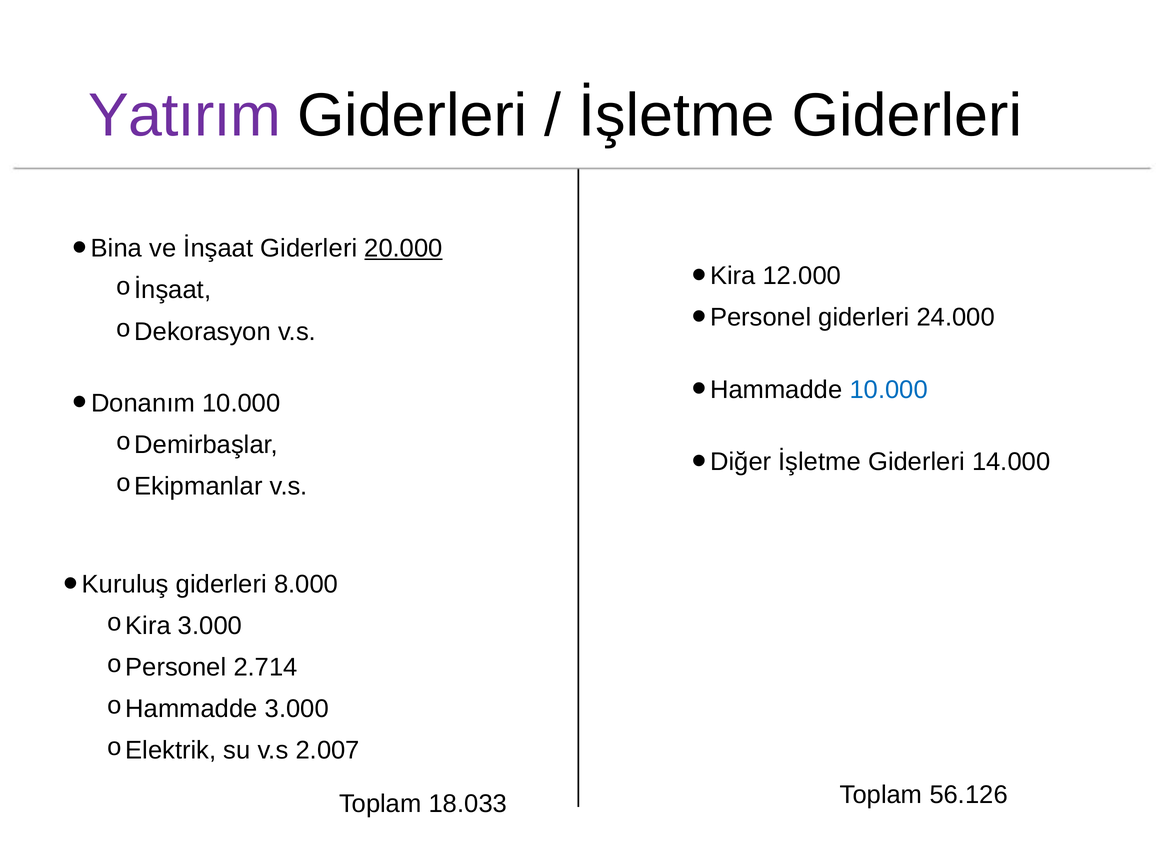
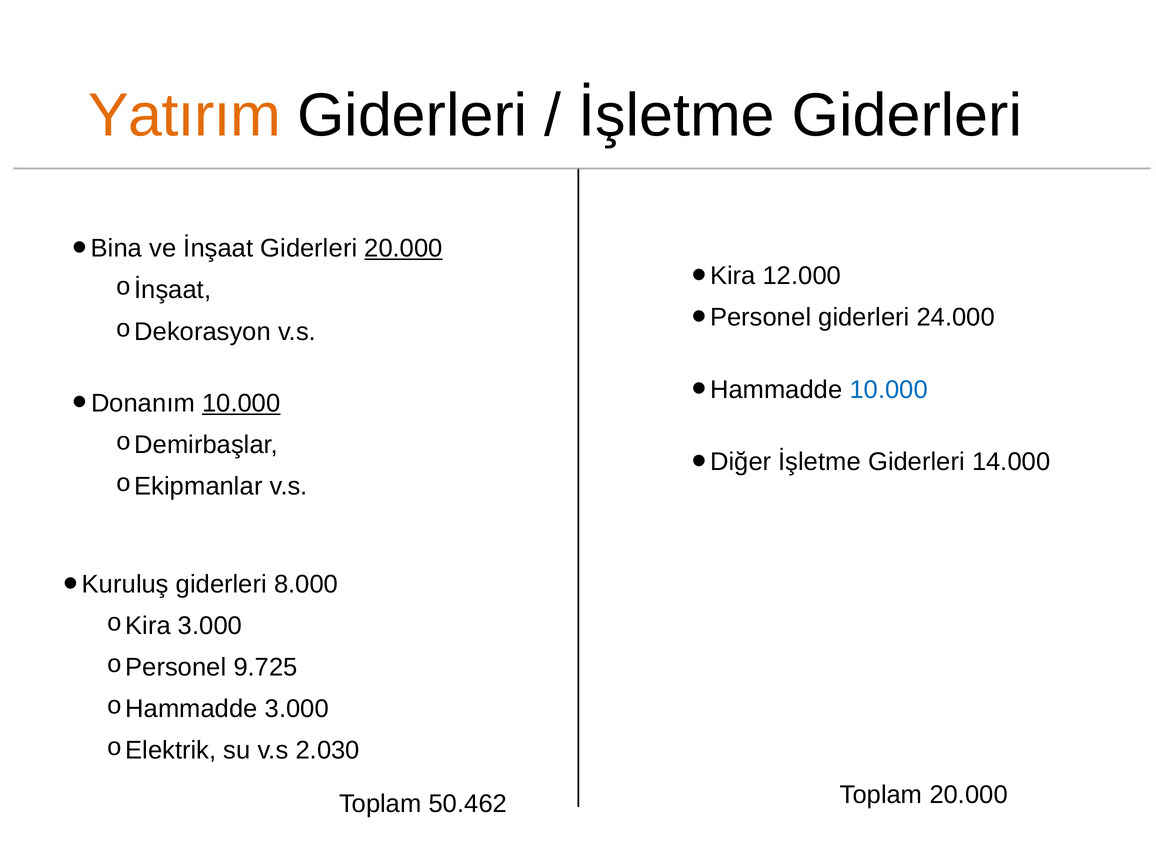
Yatırım colour: purple -> orange
10.000 at (241, 403) underline: none -> present
2.714: 2.714 -> 9.725
2.007: 2.007 -> 2.030
18.033: 18.033 -> 50.462
Toplam 56.126: 56.126 -> 20.000
